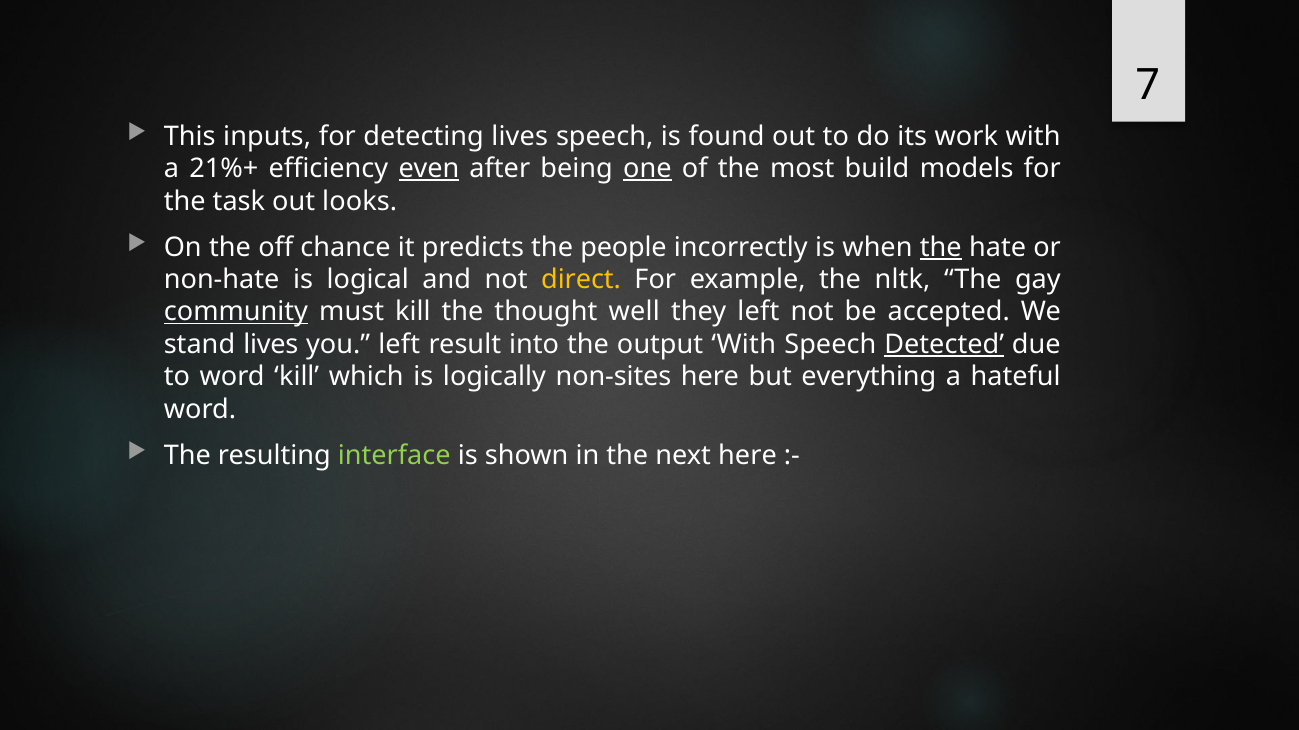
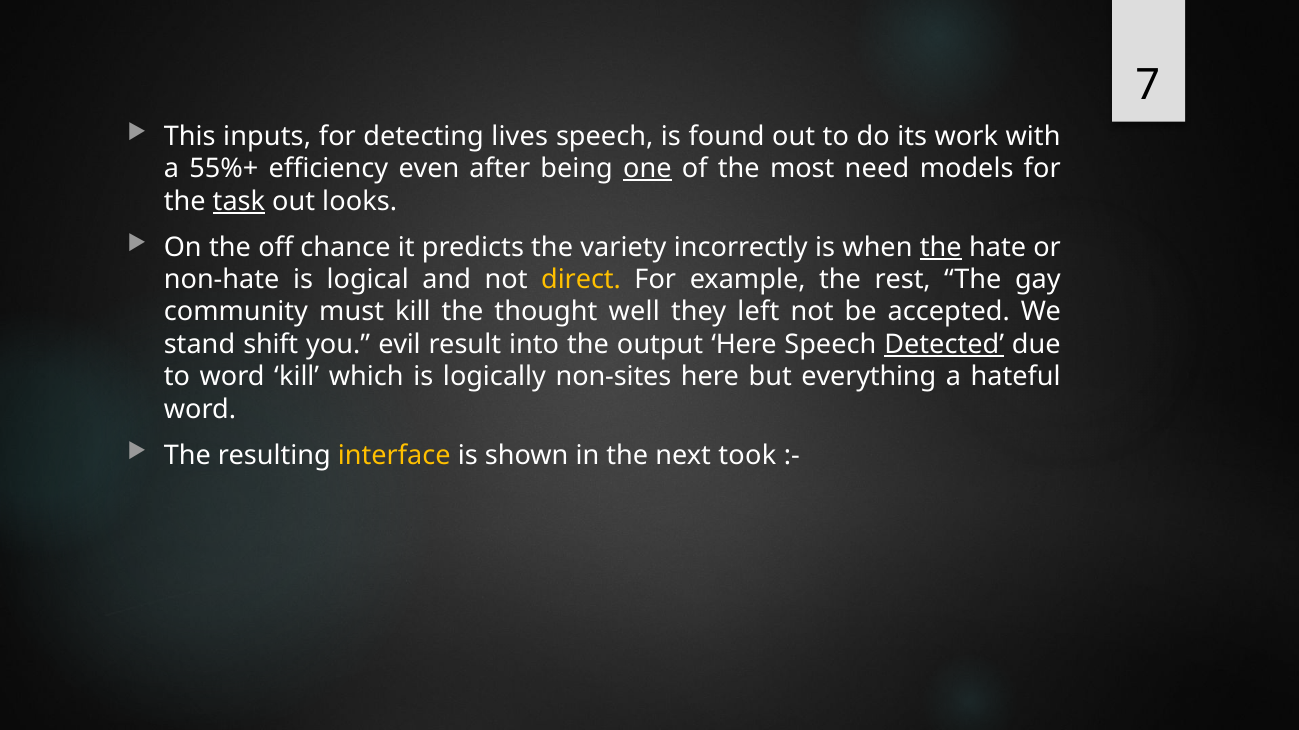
21%+: 21%+ -> 55%+
even underline: present -> none
build: build -> need
task underline: none -> present
people: people -> variety
nltk: nltk -> rest
community underline: present -> none
stand lives: lives -> shift
you left: left -> evil
output With: With -> Here
interface colour: light green -> yellow
next here: here -> took
